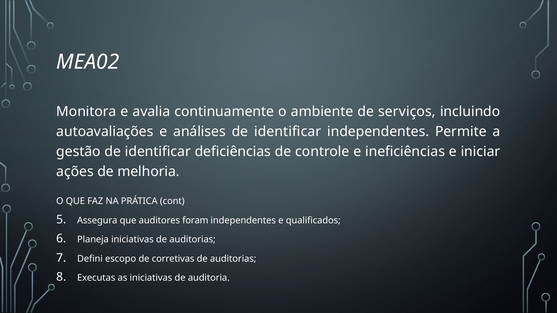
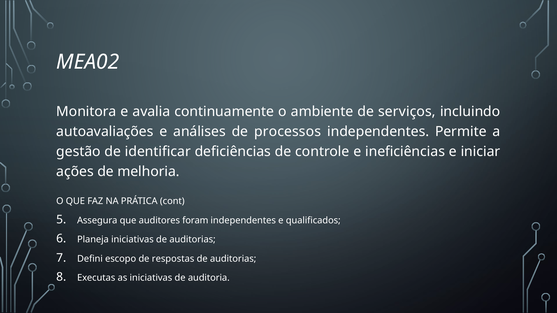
análises de identificar: identificar -> processos
corretivas: corretivas -> respostas
